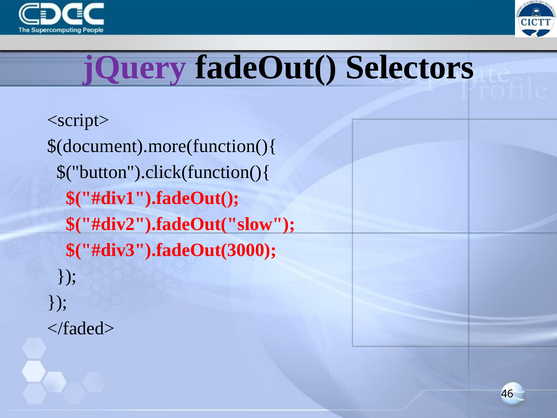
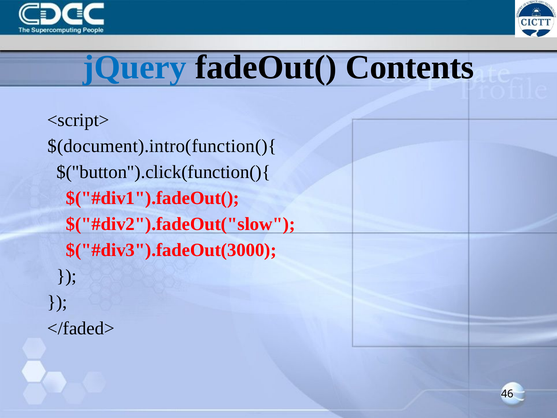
jQuery colour: purple -> blue
Selectors: Selectors -> Contents
$(document).more(function(){: $(document).more(function(){ -> $(document).intro(function(){
